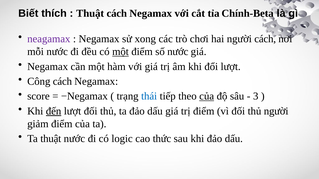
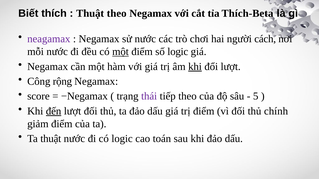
Thuật cách: cách -> theo
Chính-Beta: Chính-Beta -> Thích-Beta
sử xong: xong -> nước
số nước: nước -> logic
khi at (195, 67) underline: none -> present
Công cách: cách -> rộng
thái colour: blue -> purple
của at (207, 96) underline: present -> none
3: 3 -> 5
thủ người: người -> chính
thức: thức -> toán
